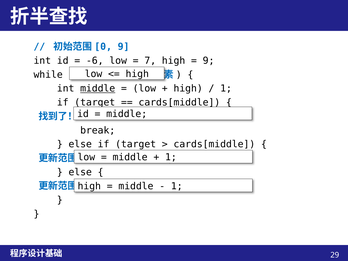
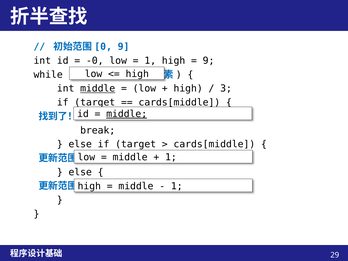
-6: -6 -> -0
7 at (150, 61): 7 -> 1
1 at (226, 89): 1 -> 3
middle at (127, 114) underline: none -> present
